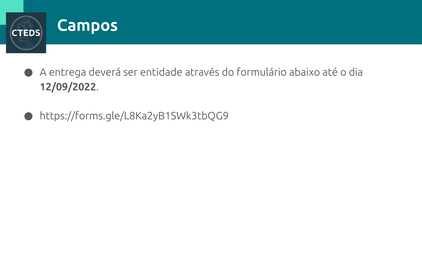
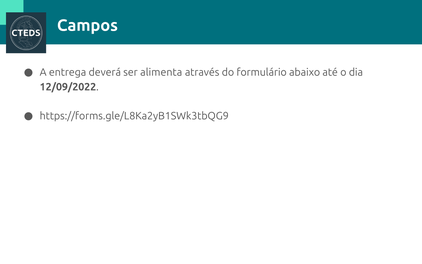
entidade: entidade -> alimenta
